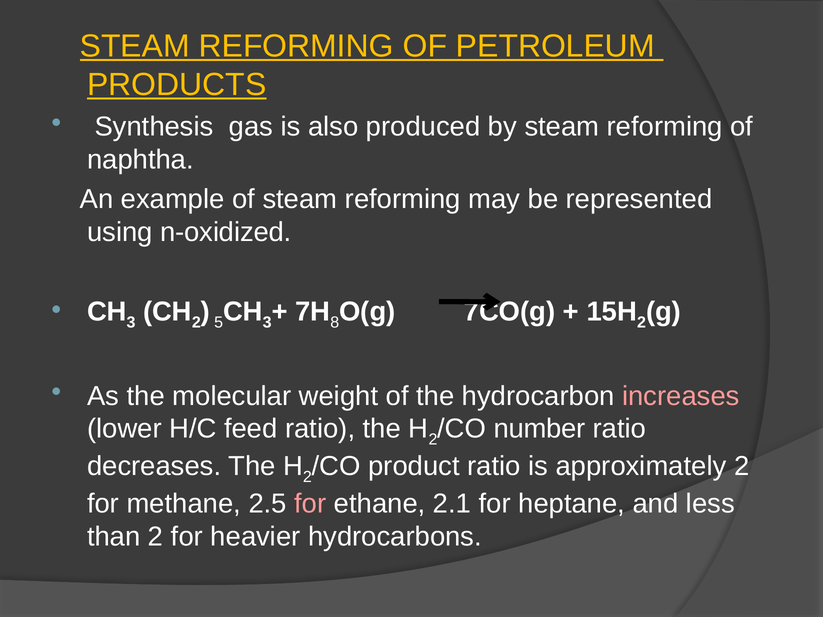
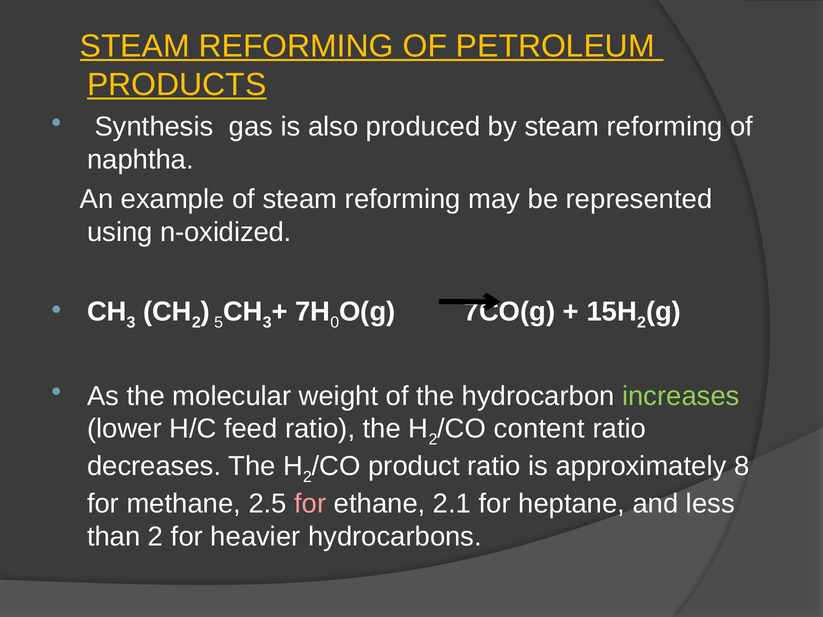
8: 8 -> 0
increases colour: pink -> light green
number: number -> content
approximately 2: 2 -> 8
